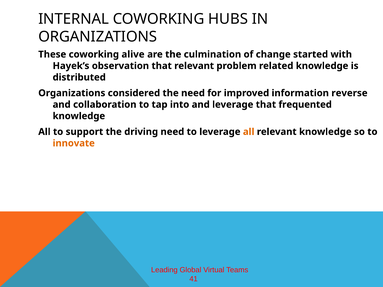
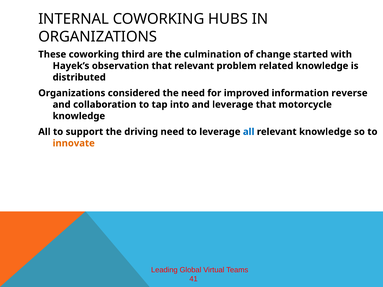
alive: alive -> third
frequented: frequented -> motorcycle
all at (249, 132) colour: orange -> blue
